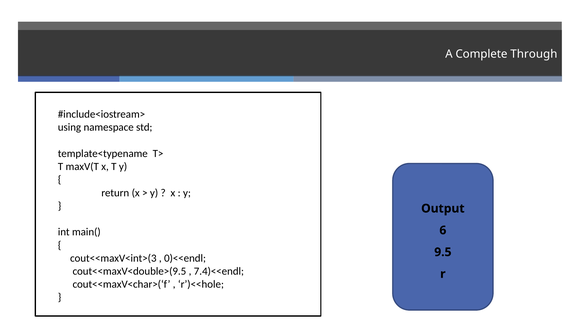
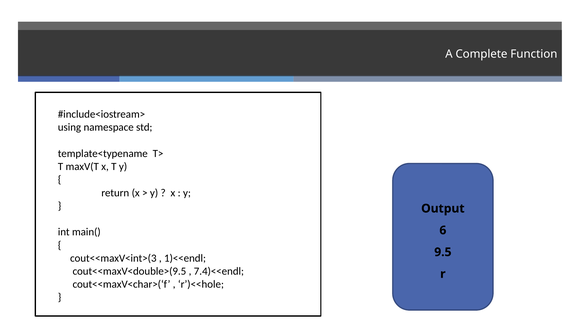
Through: Through -> Function
0)<<endl: 0)<<endl -> 1)<<endl
